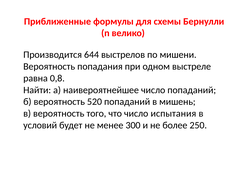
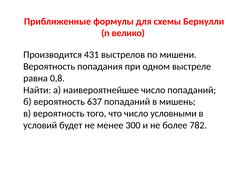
644: 644 -> 431
520: 520 -> 637
испытания: испытания -> условными
250: 250 -> 782
